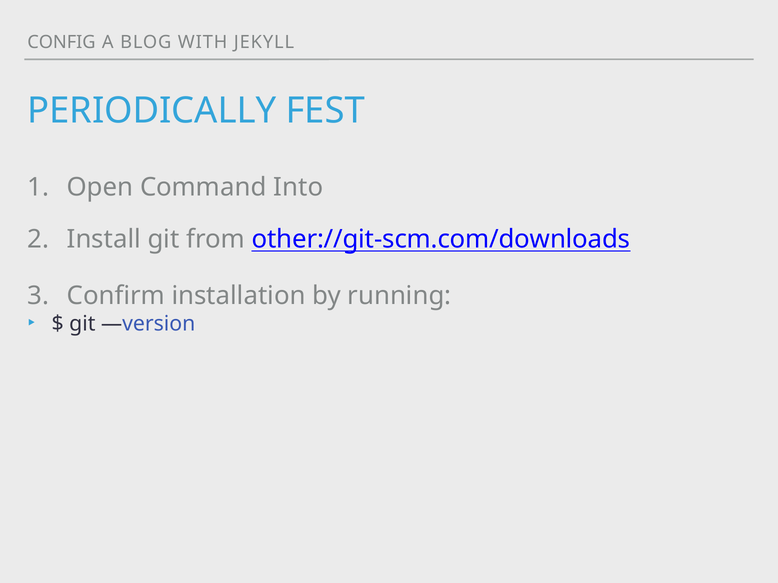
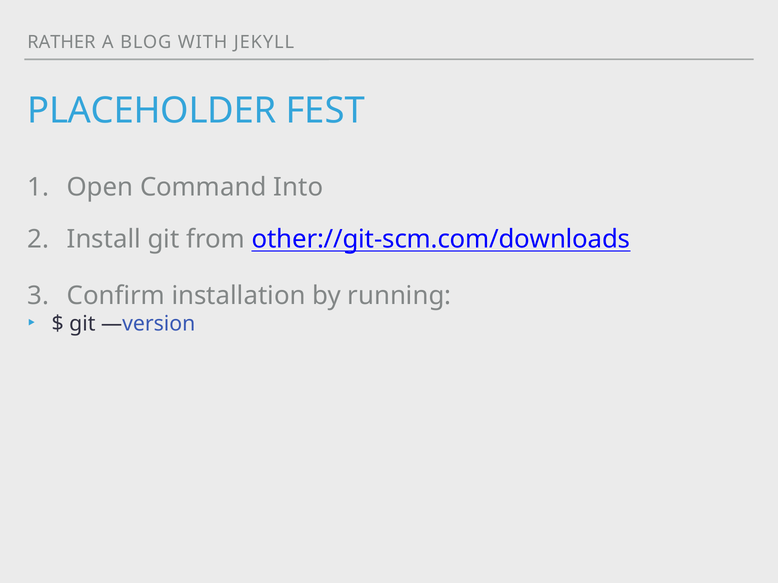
CONFIG: CONFIG -> RATHER
PERIODICALLY: PERIODICALLY -> PLACEHOLDER
